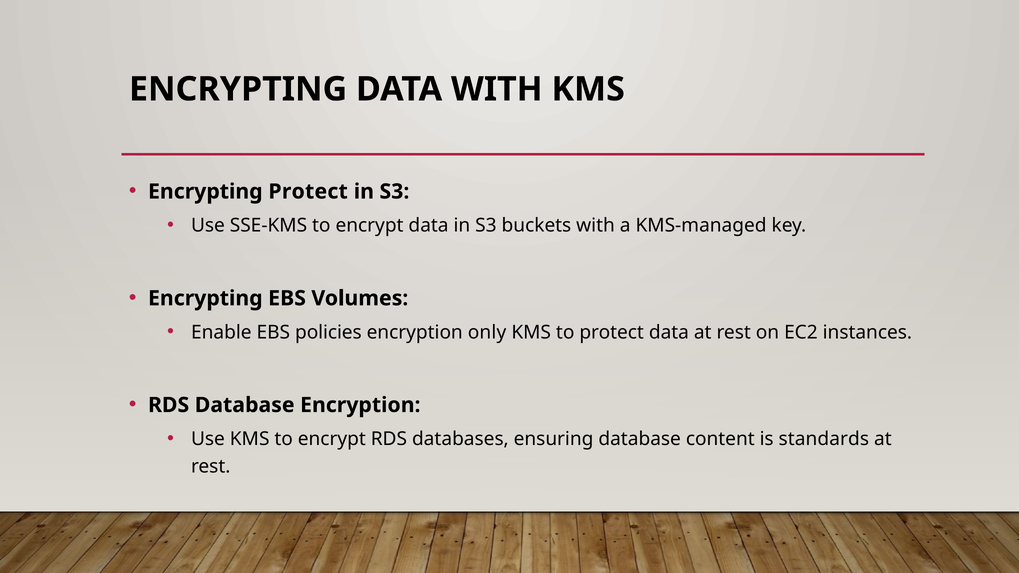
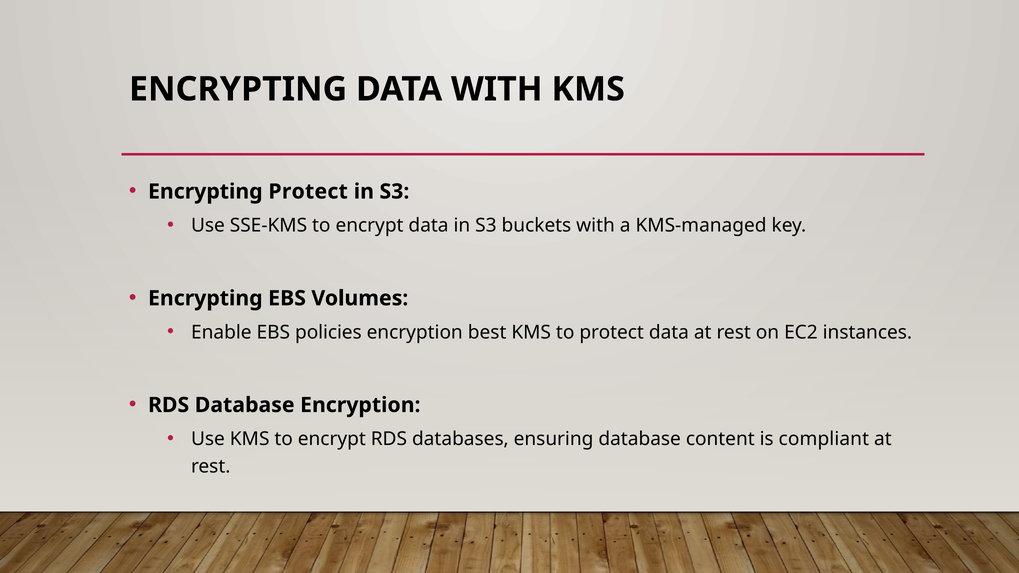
only: only -> best
standards: standards -> compliant
